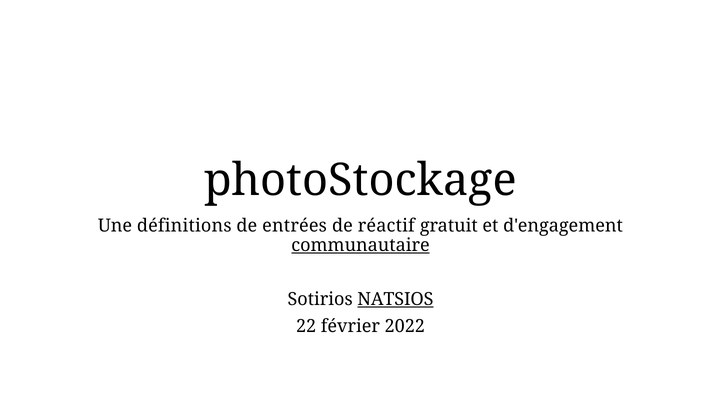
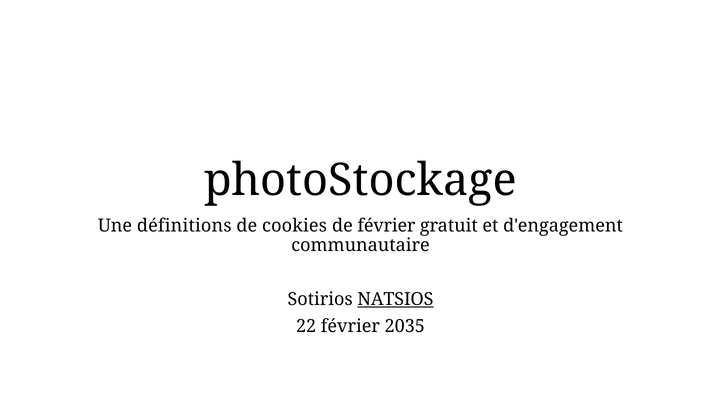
entrées: entrées -> cookies
de réactif: réactif -> février
communautaire underline: present -> none
2022: 2022 -> 2035
